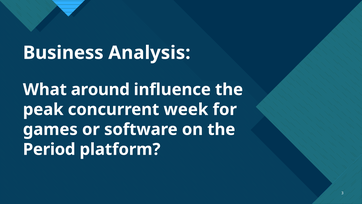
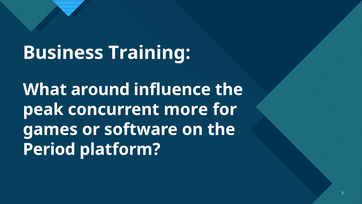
Analysis: Analysis -> Training
week: week -> more
